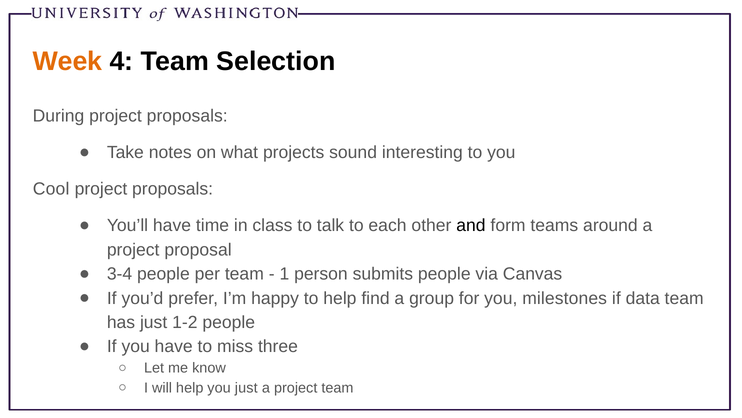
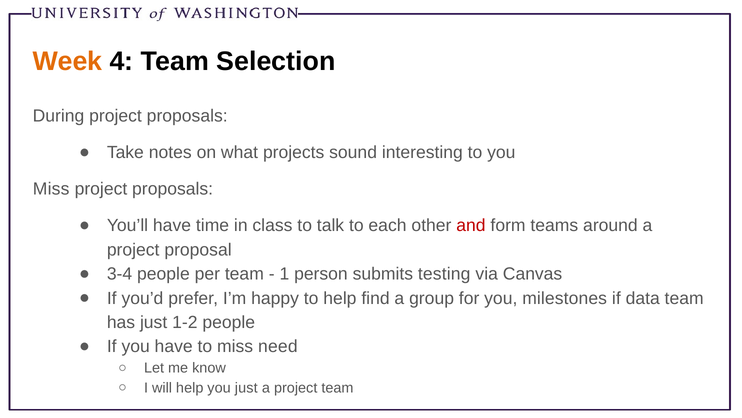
Cool at (51, 189): Cool -> Miss
and colour: black -> red
submits people: people -> testing
three: three -> need
